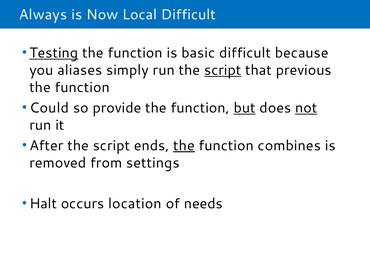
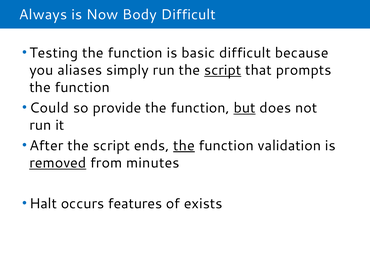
Local: Local -> Body
Testing underline: present -> none
previous: previous -> prompts
not underline: present -> none
combines: combines -> validation
removed underline: none -> present
settings: settings -> minutes
location: location -> features
needs: needs -> exists
